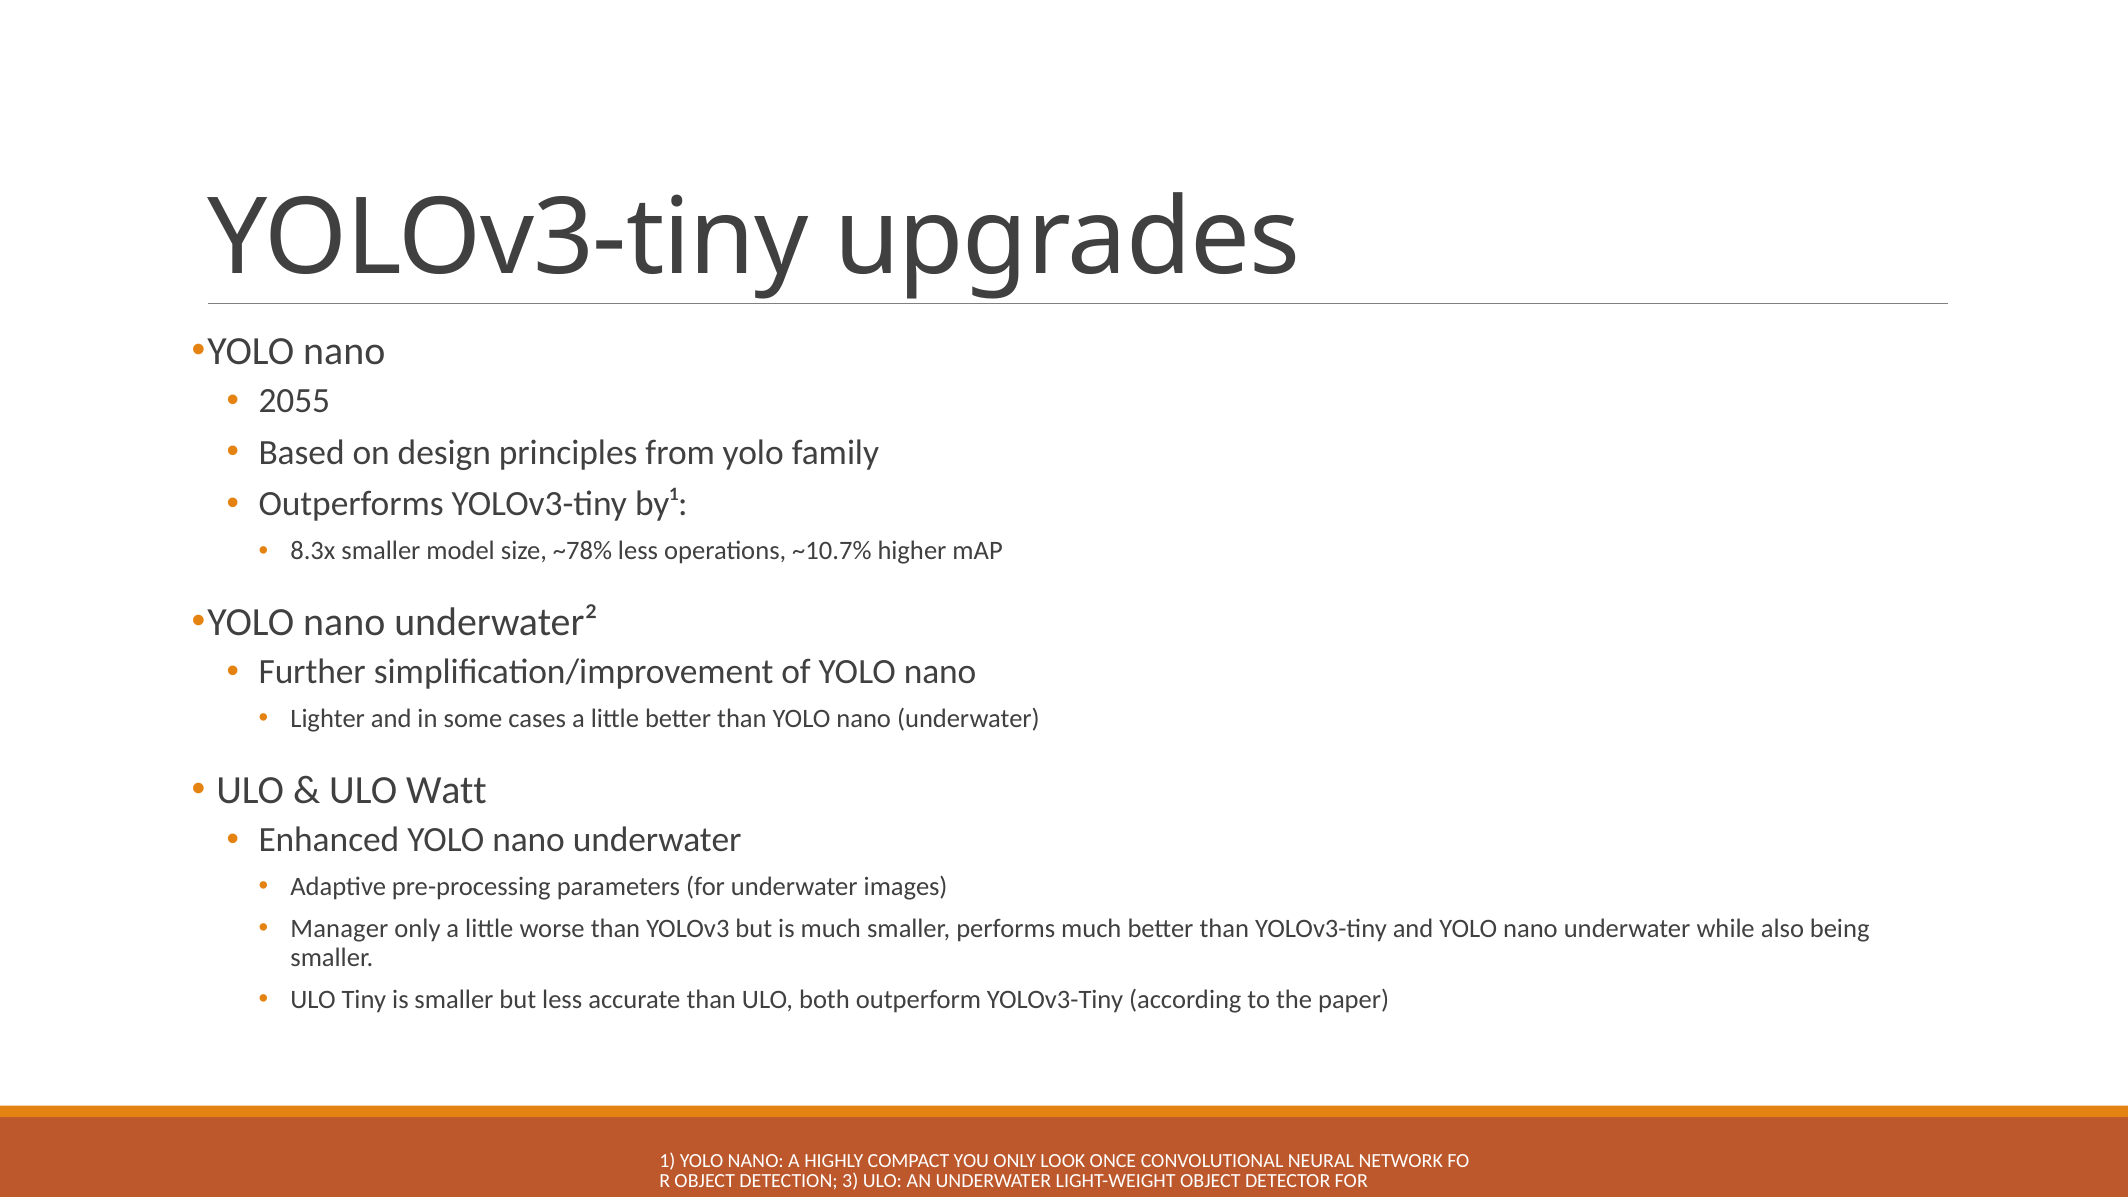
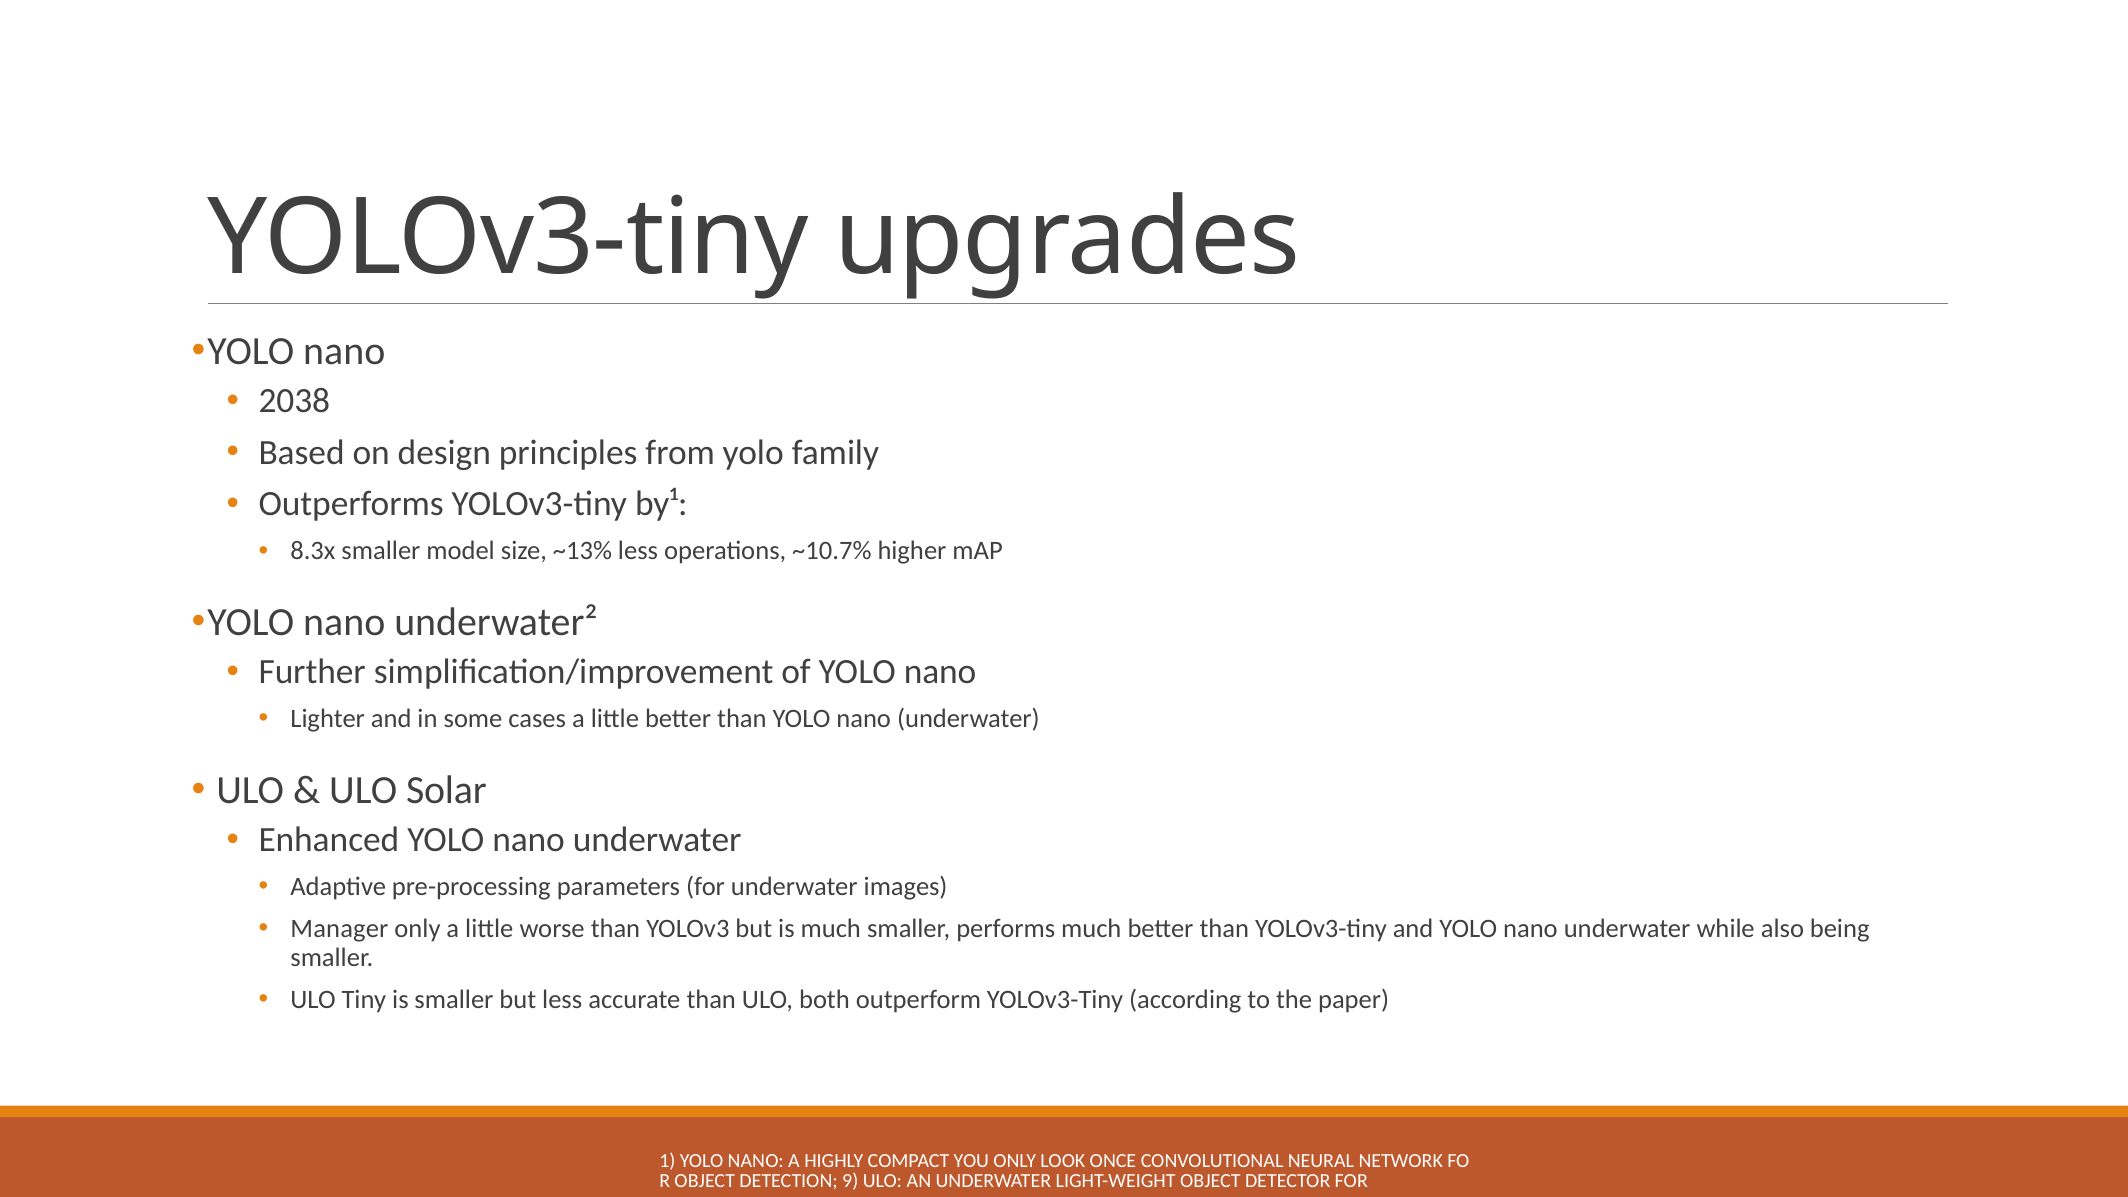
2055: 2055 -> 2038
~78%: ~78% -> ~13%
Watt: Watt -> Solar
3: 3 -> 9
